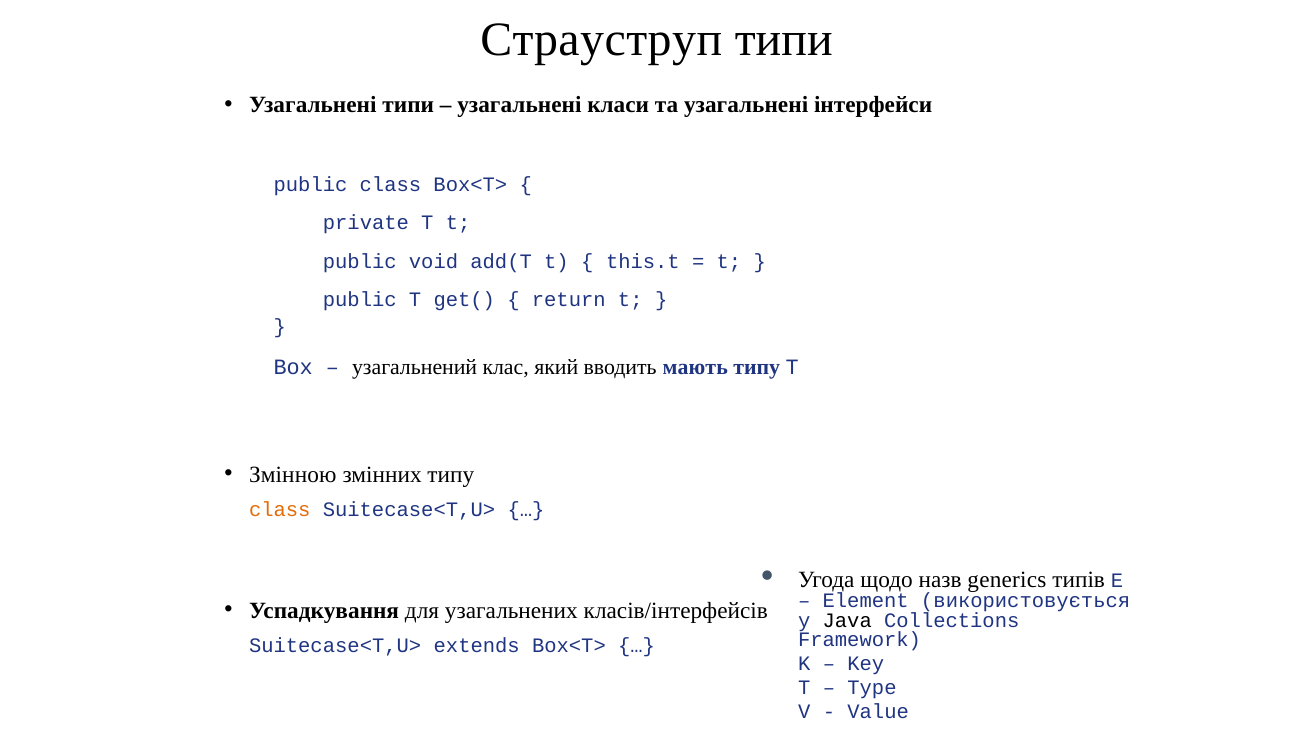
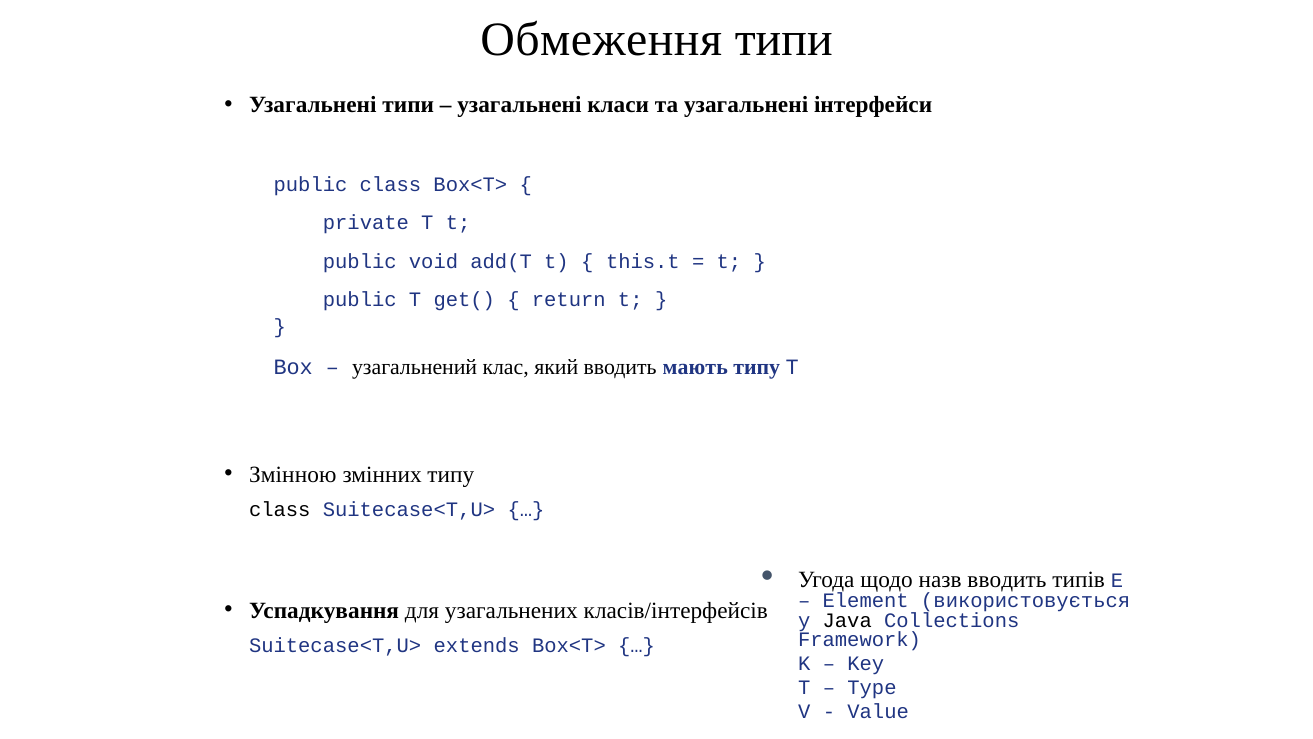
Страуструп: Страуструп -> Обмеження
class at (280, 509) colour: orange -> black
назв generics: generics -> вводить
